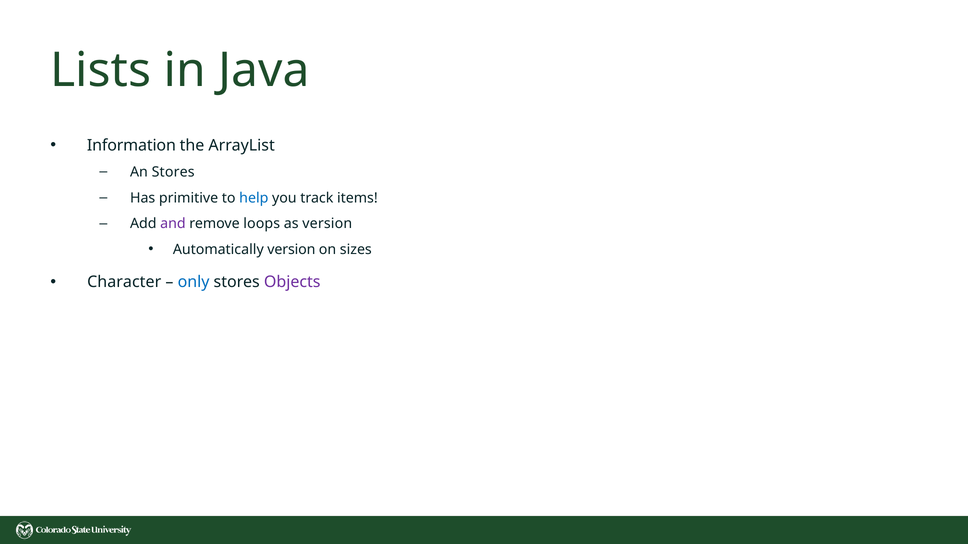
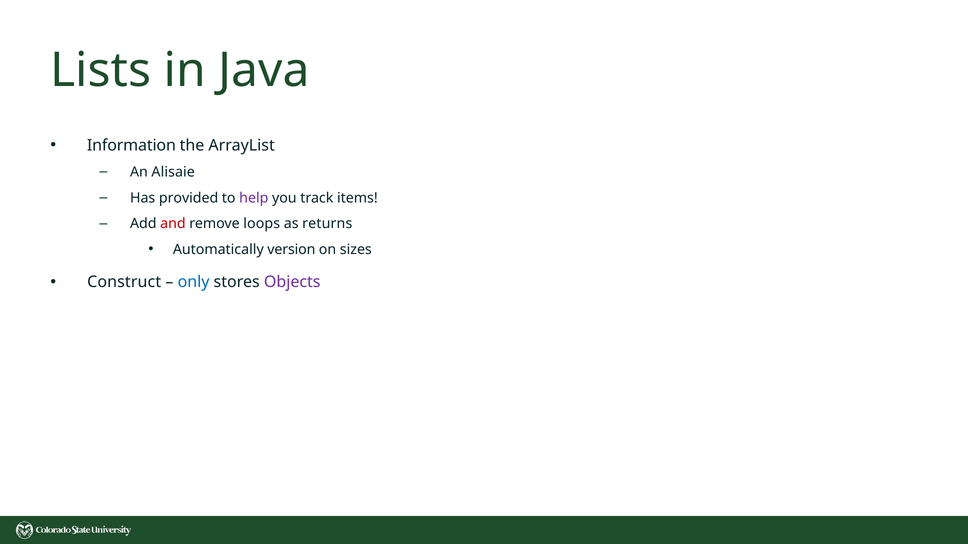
An Stores: Stores -> Alisaie
primitive: primitive -> provided
help colour: blue -> purple
and colour: purple -> red
as version: version -> returns
Character: Character -> Construct
